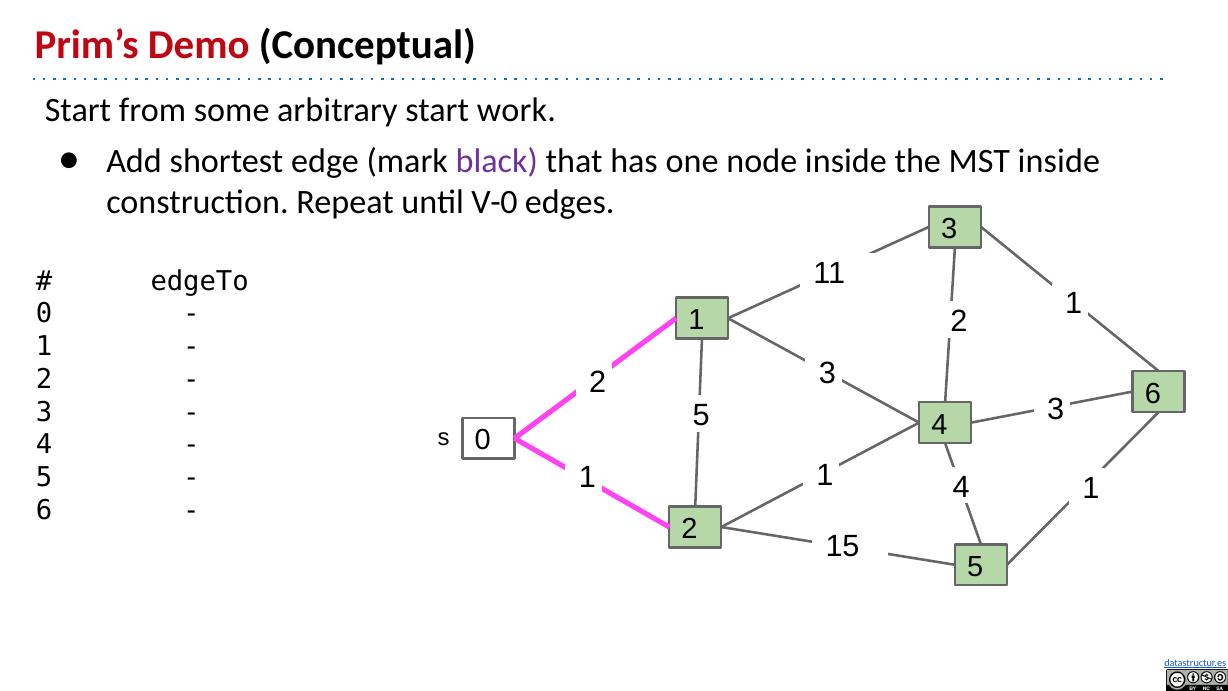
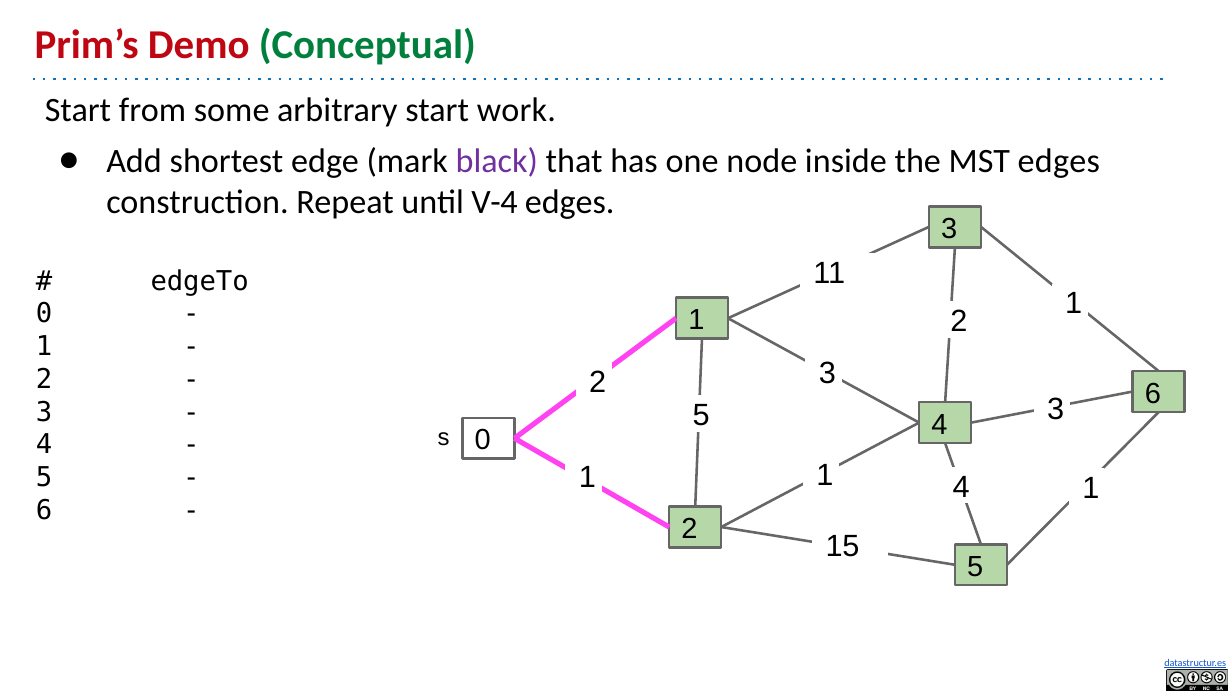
Conceptual colour: black -> green
MST inside: inside -> edges
V-0: V-0 -> V-4
